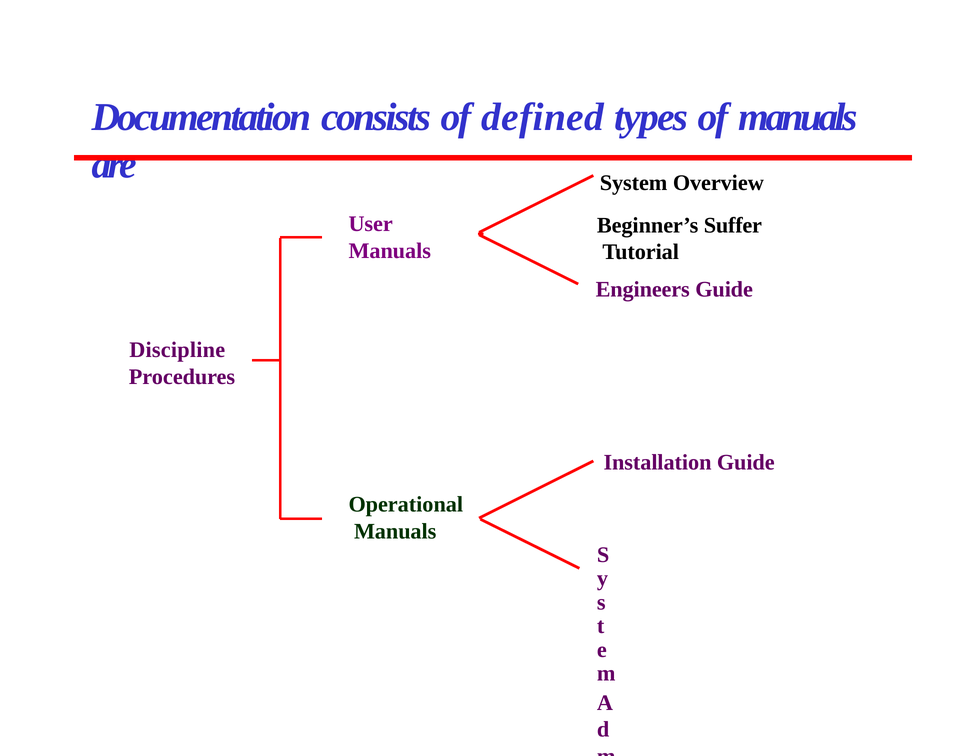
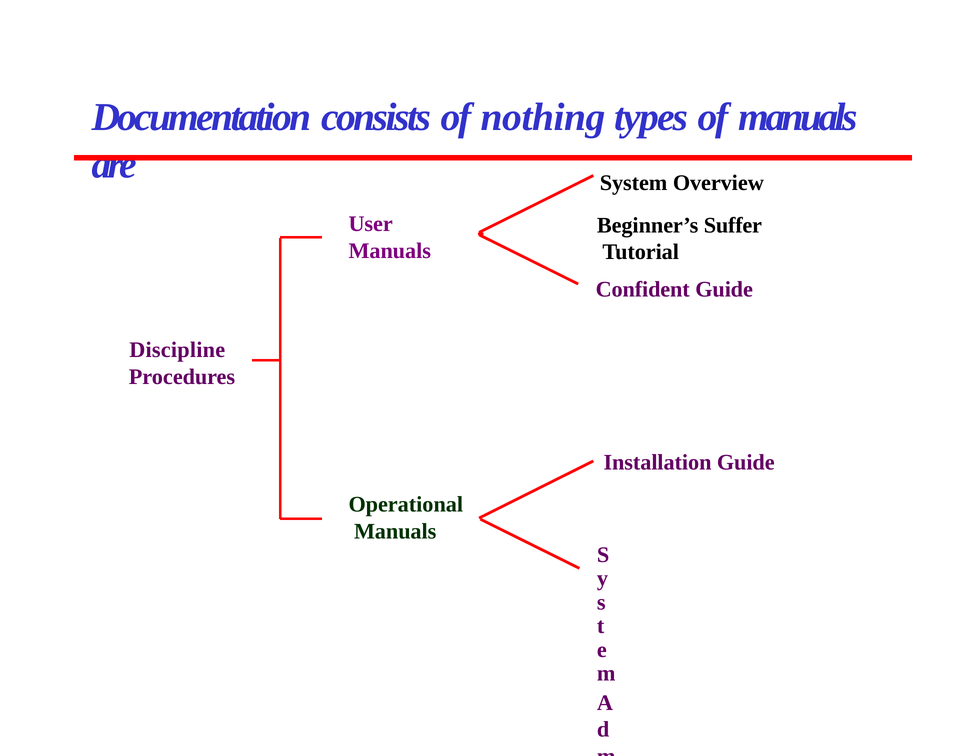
defined: defined -> nothing
Engineers: Engineers -> Confident
